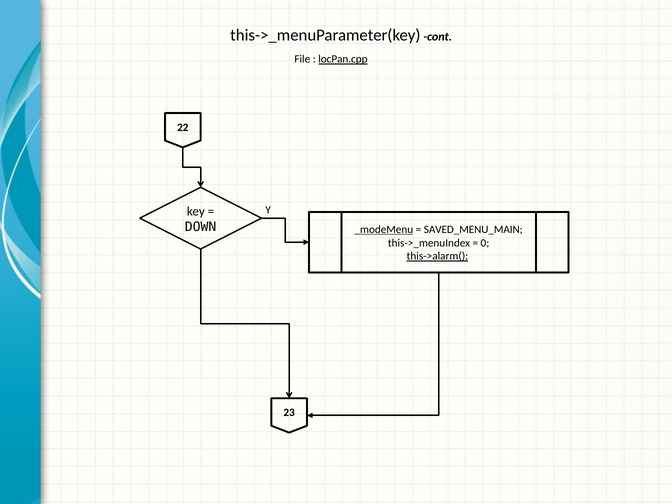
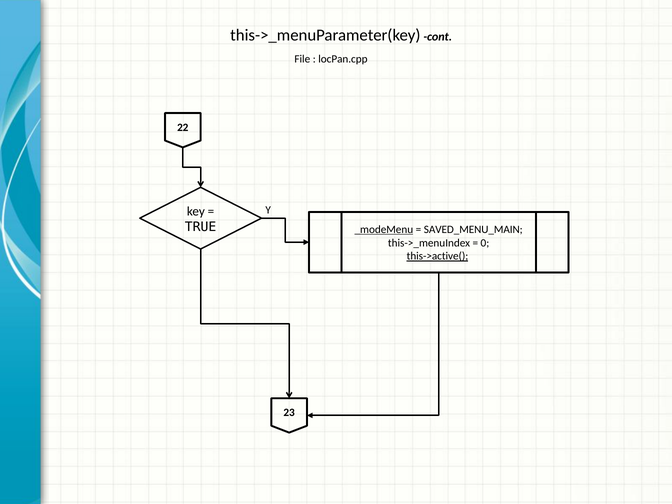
locPan.cpp underline: present -> none
DOWN: DOWN -> TRUE
this->alarm(: this->alarm( -> this->active(
